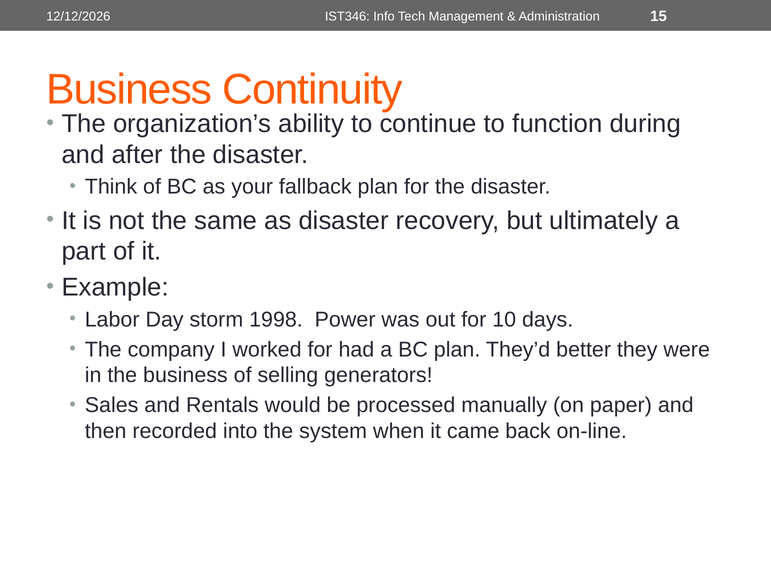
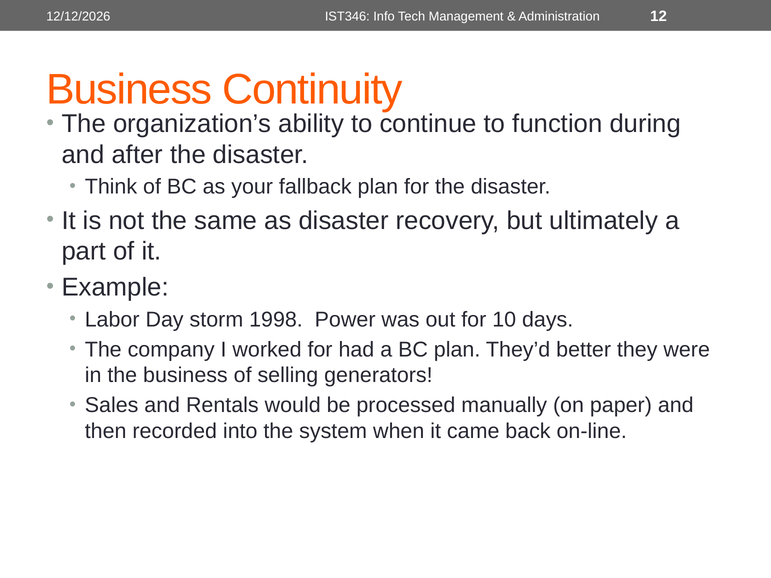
15: 15 -> 12
